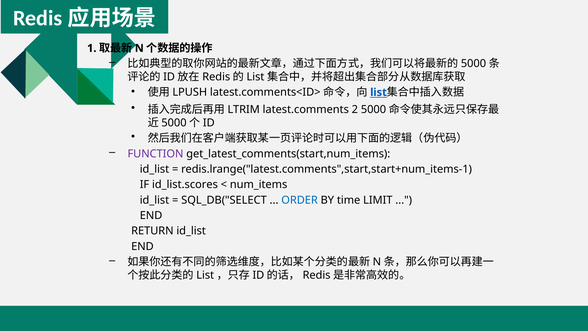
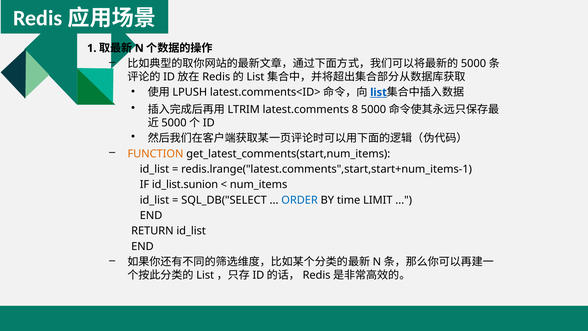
2: 2 -> 8
FUNCTION colour: purple -> orange
id_list.scores: id_list.scores -> id_list.sunion
